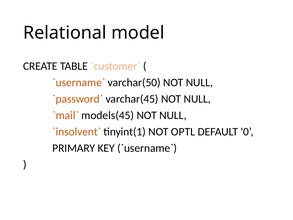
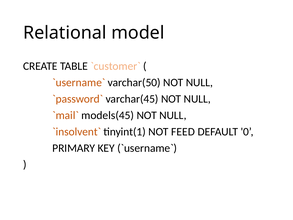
OPTL: OPTL -> FEED
